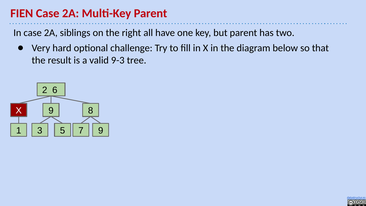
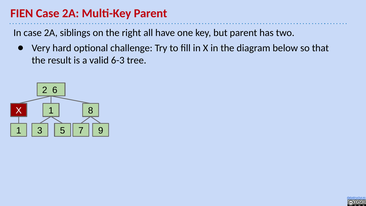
9-3: 9-3 -> 6-3
X 9: 9 -> 1
